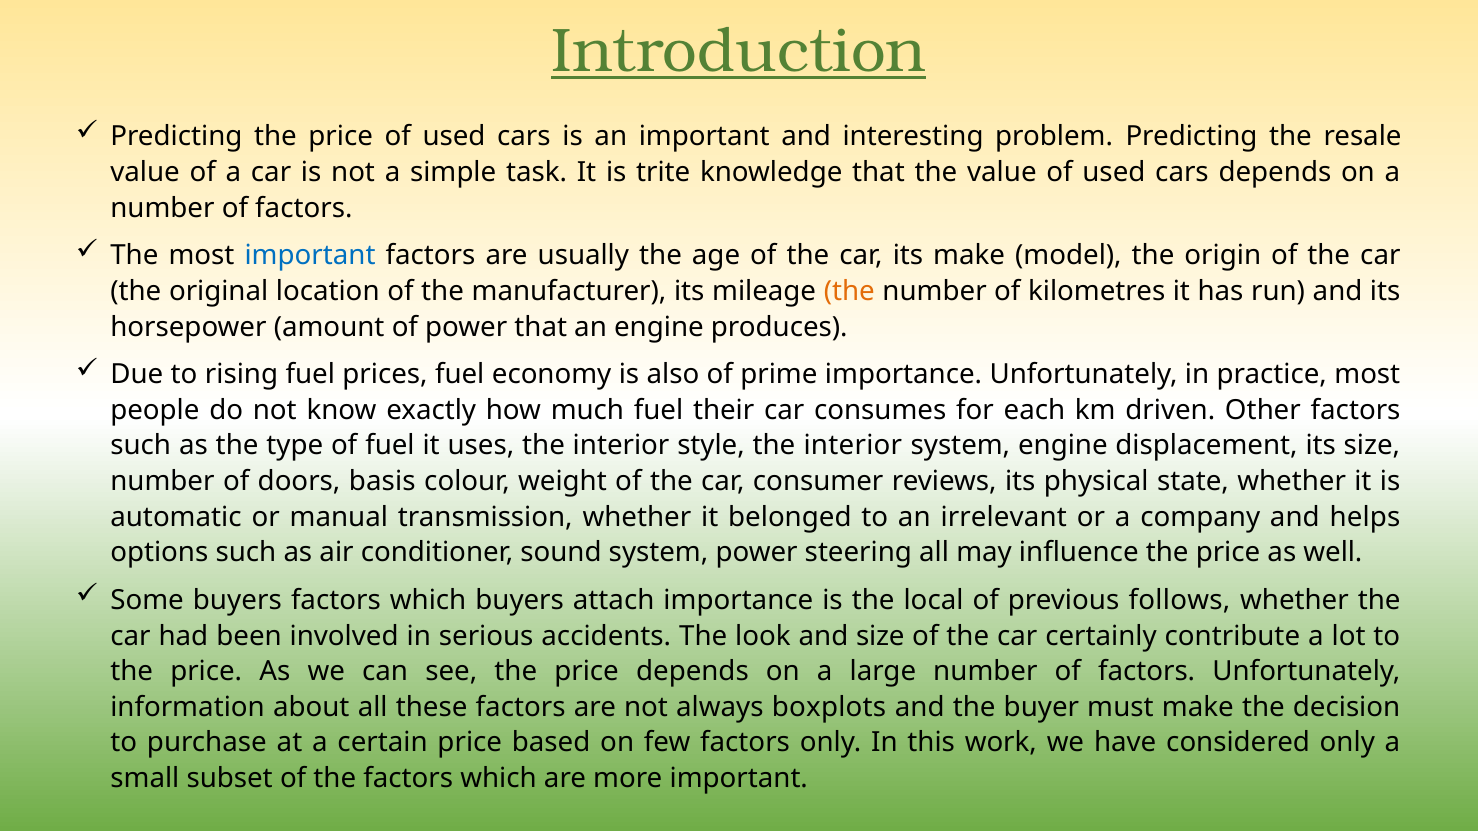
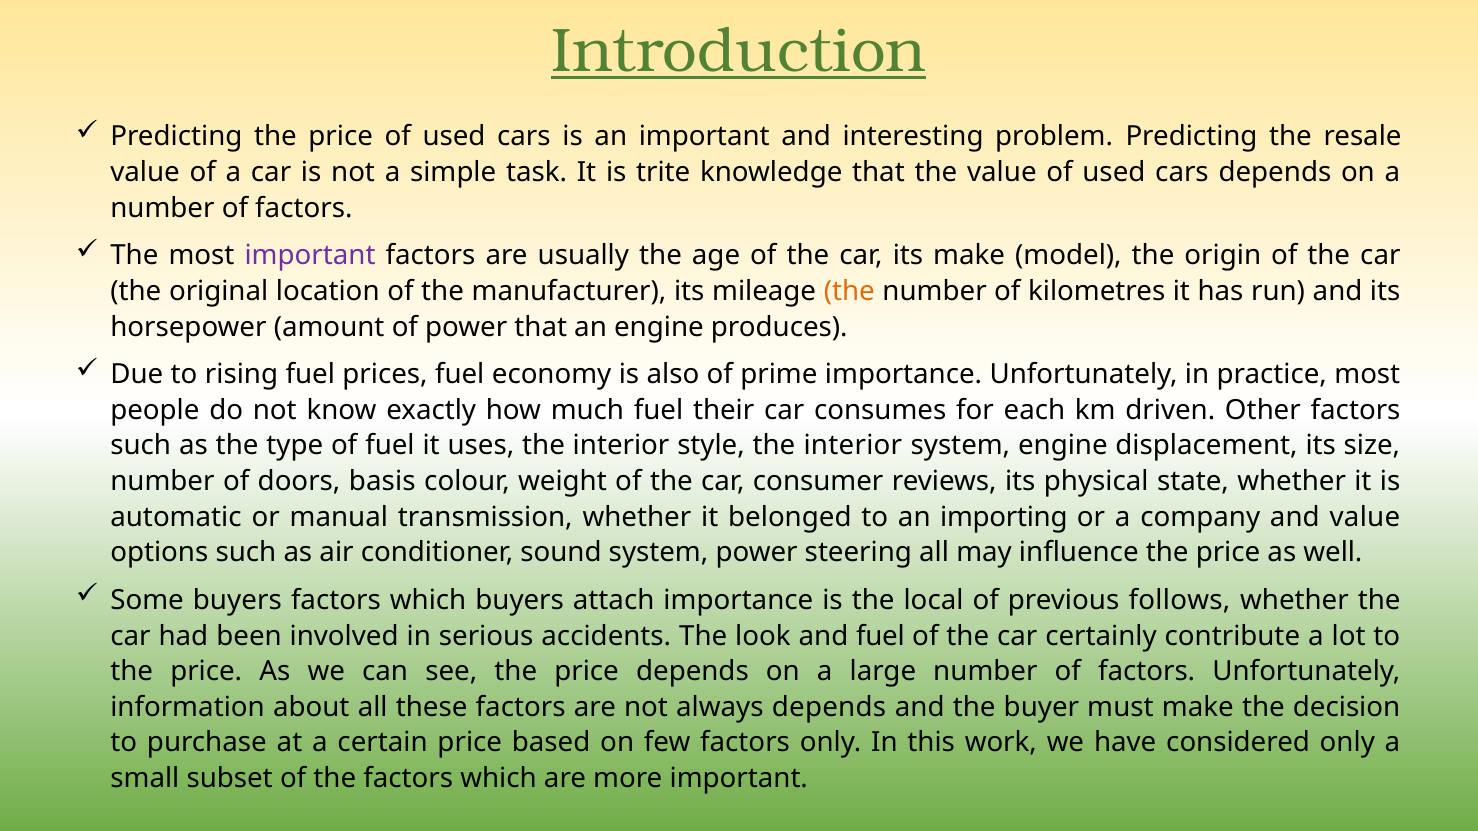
important at (310, 256) colour: blue -> purple
irrelevant: irrelevant -> importing
and helps: helps -> value
and size: size -> fuel
always boxplots: boxplots -> depends
